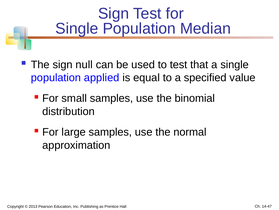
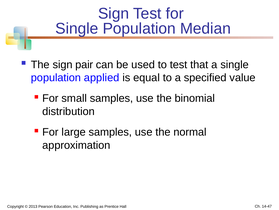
null: null -> pair
